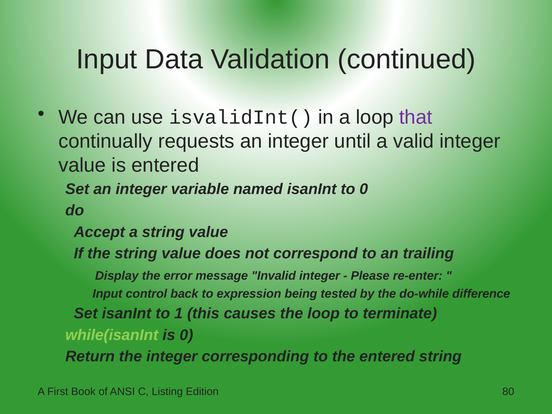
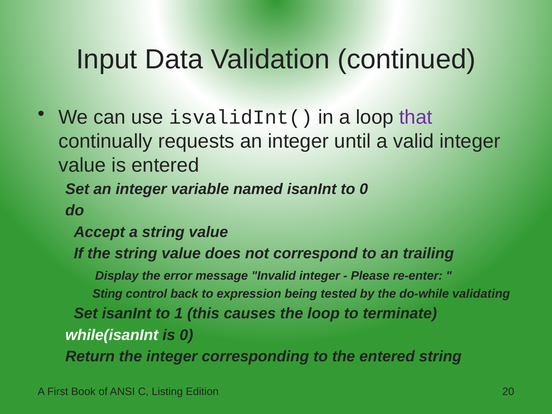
Input at (107, 294): Input -> Sting
difference: difference -> validating
while(isanInt colour: light green -> white
80: 80 -> 20
